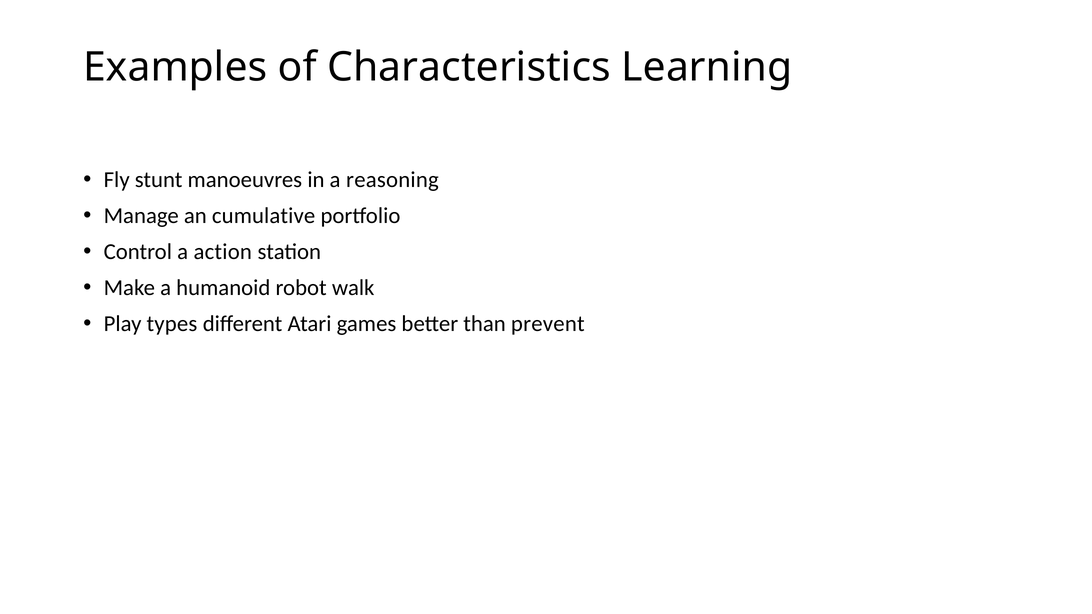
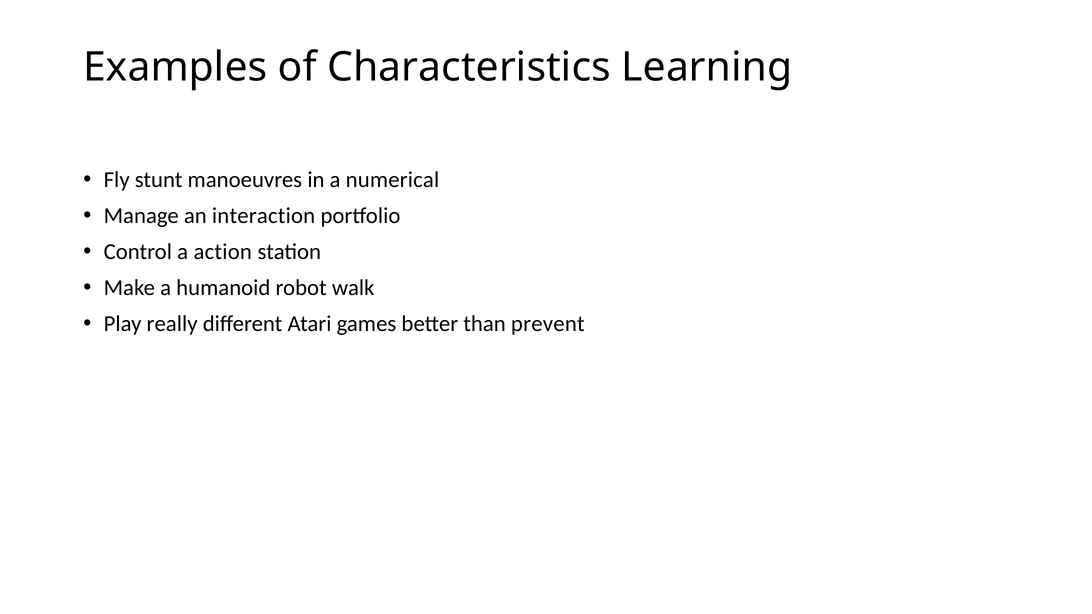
reasoning: reasoning -> numerical
cumulative: cumulative -> interaction
types: types -> really
